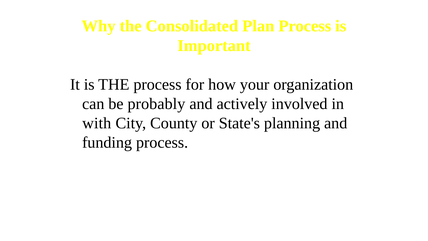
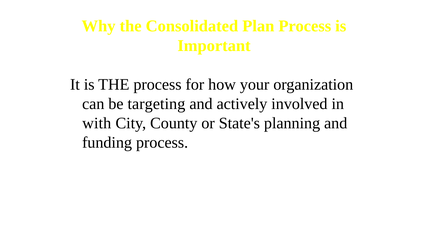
probably: probably -> targeting
